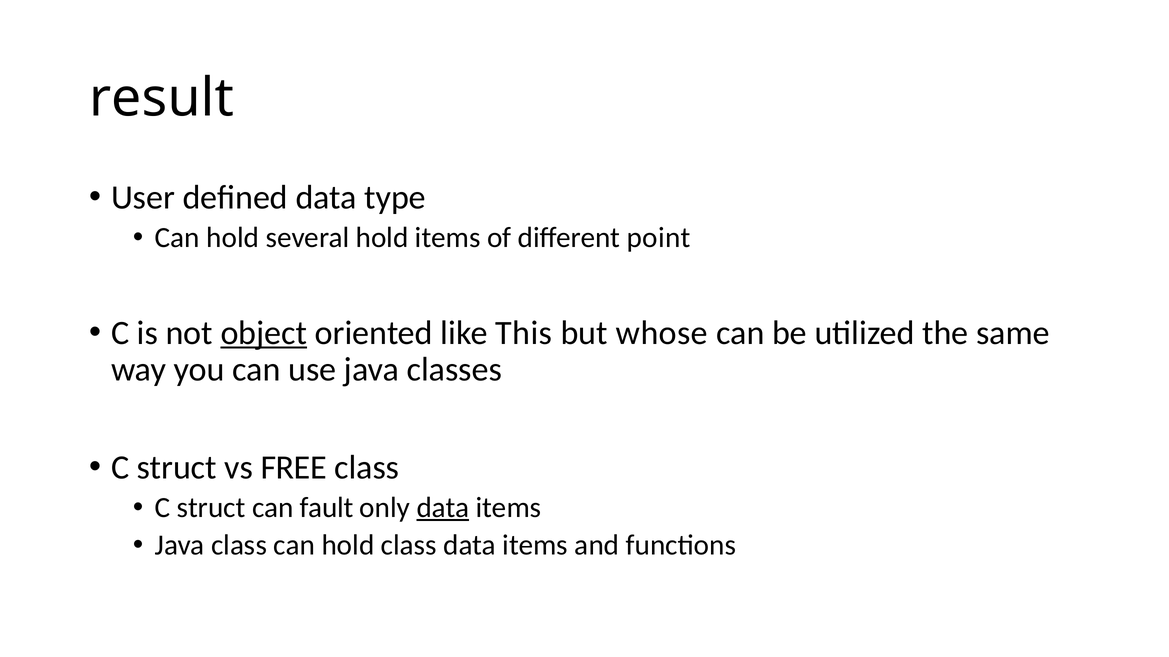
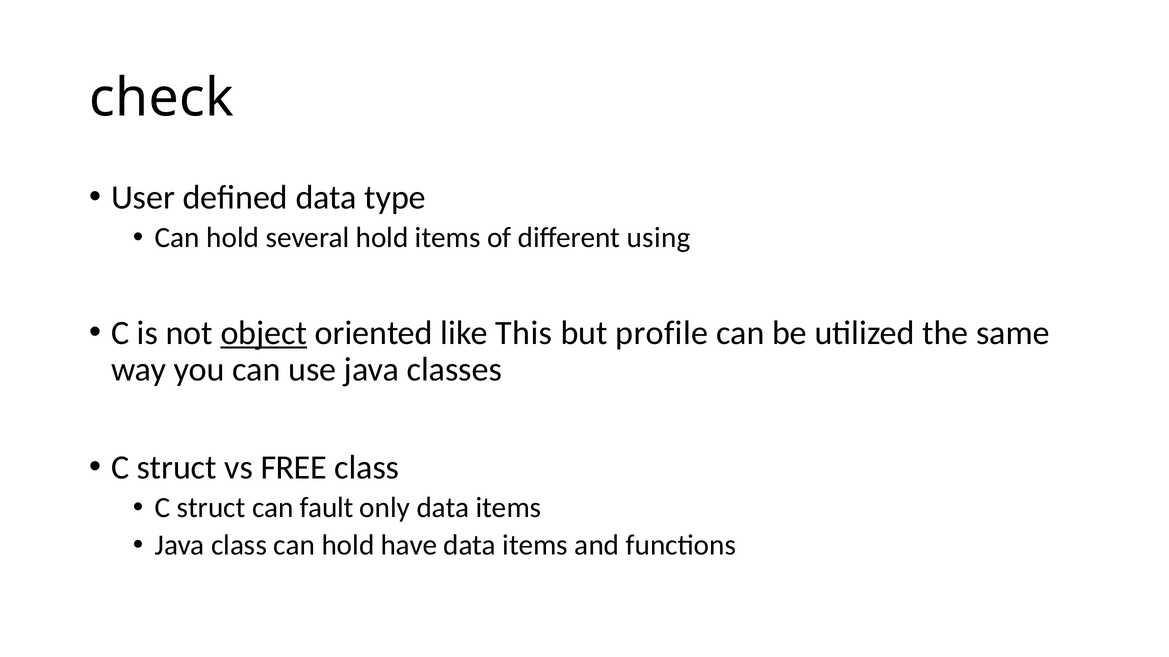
result: result -> check
point: point -> using
whose: whose -> profile
data at (443, 508) underline: present -> none
hold class: class -> have
